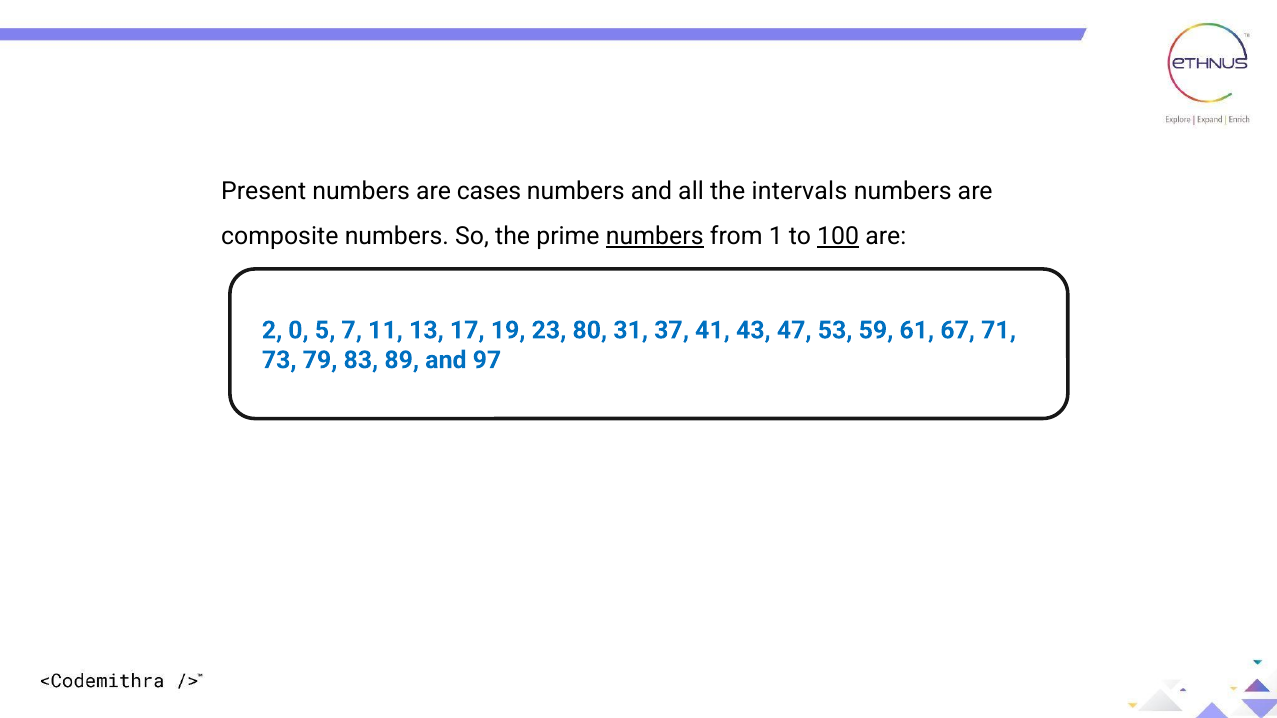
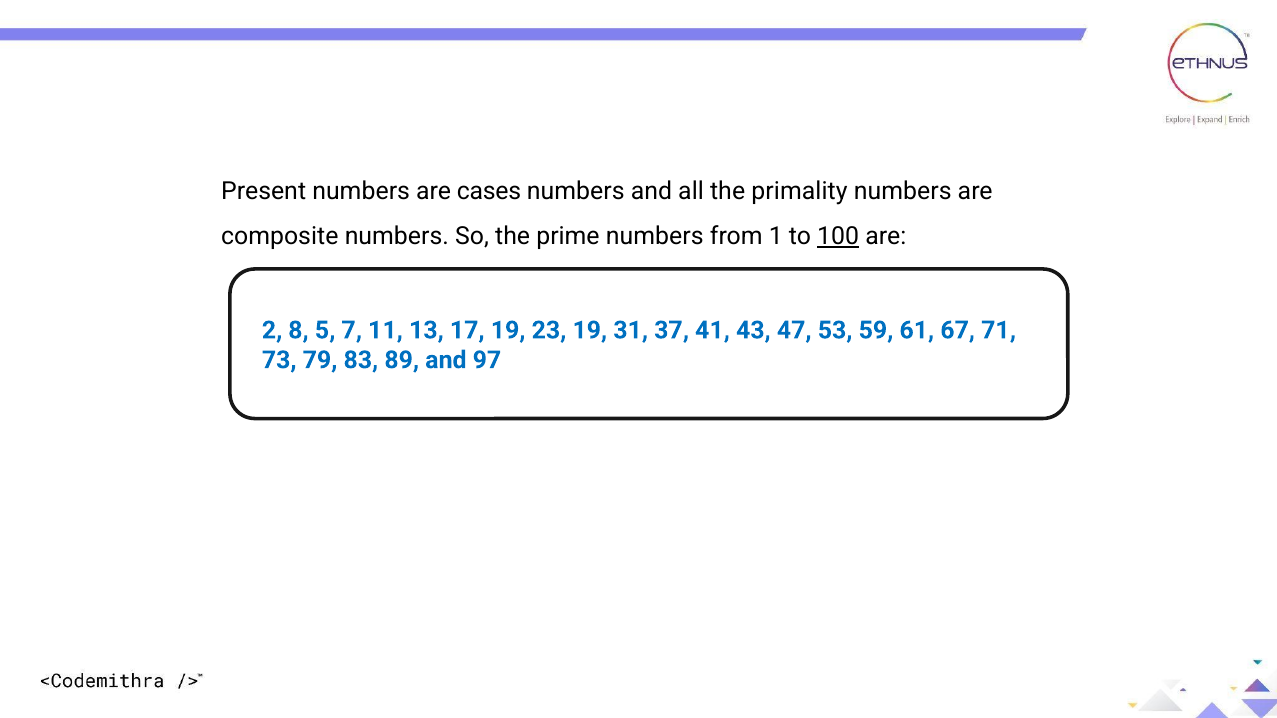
intervals: intervals -> primality
numbers at (655, 237) underline: present -> none
0: 0 -> 8
23 80: 80 -> 19
